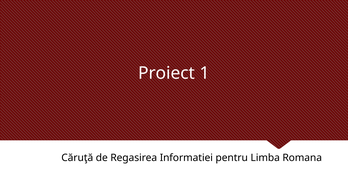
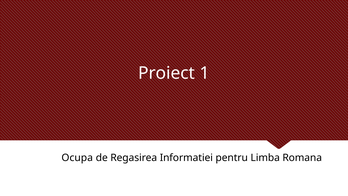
Căruţă: Căruţă -> Ocupa
